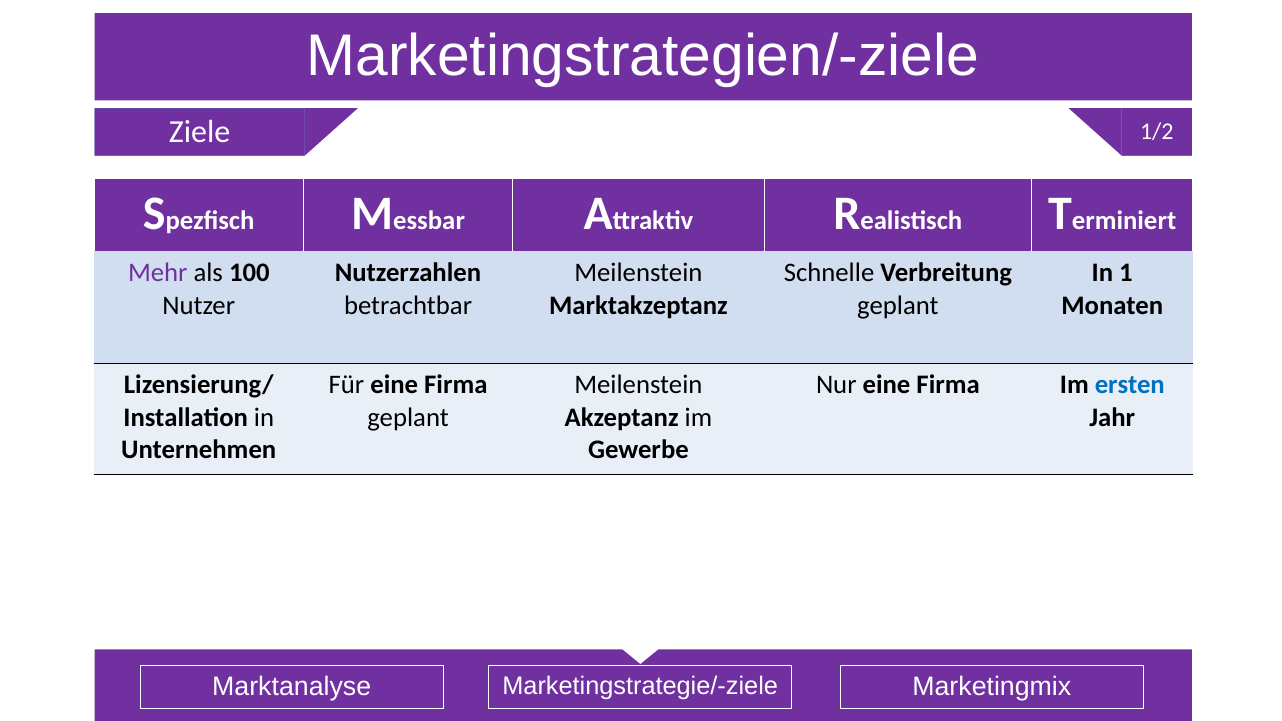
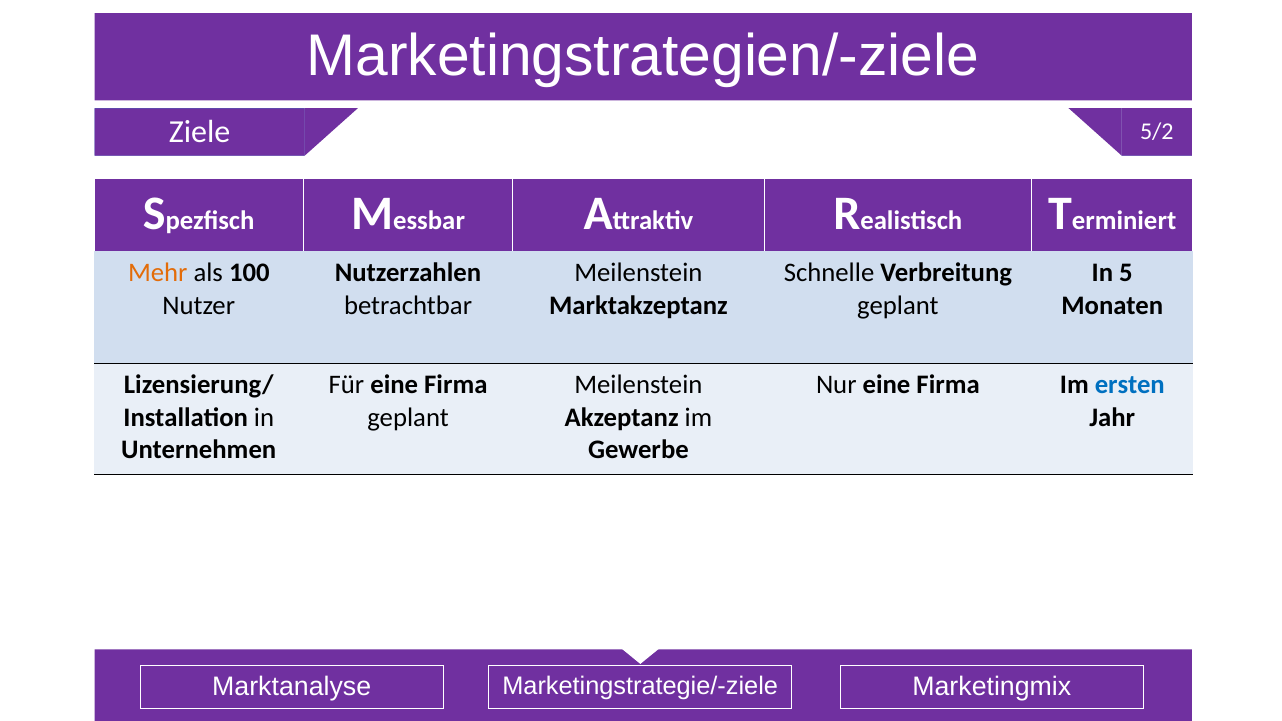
1/2: 1/2 -> 5/2
Mehr colour: purple -> orange
1: 1 -> 5
